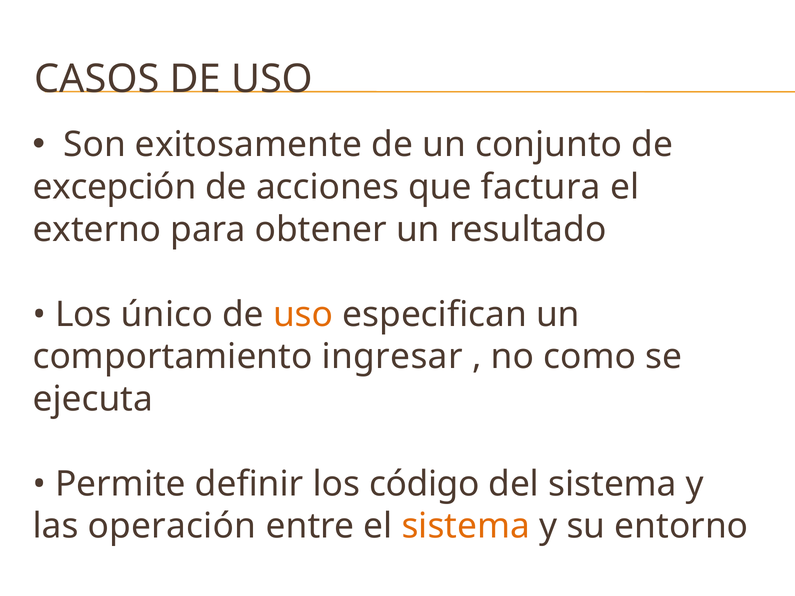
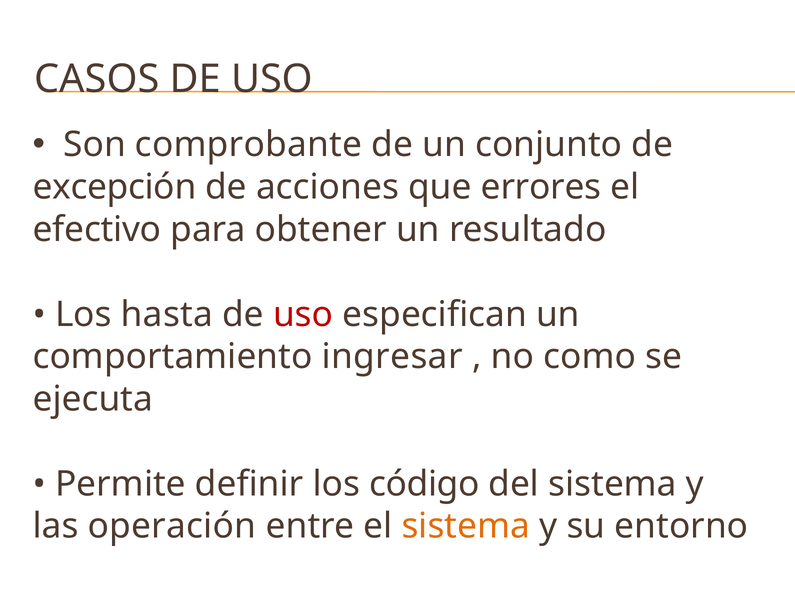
exitosamente: exitosamente -> comprobante
factura: factura -> errores
externo: externo -> efectivo
único: único -> hasta
uso at (303, 314) colour: orange -> red
